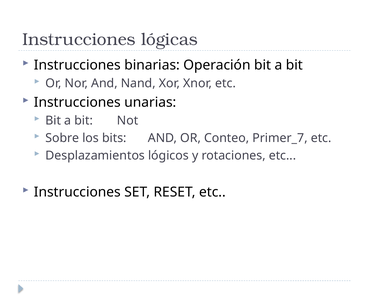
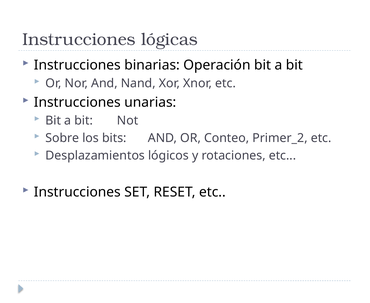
Primer_7: Primer_7 -> Primer_2
